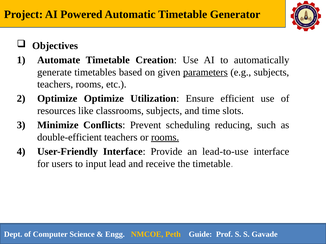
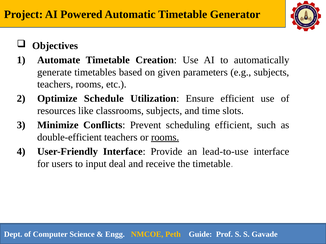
parameters underline: present -> none
Optimize Optimize: Optimize -> Schedule
scheduling reducing: reducing -> efficient
lead: lead -> deal
